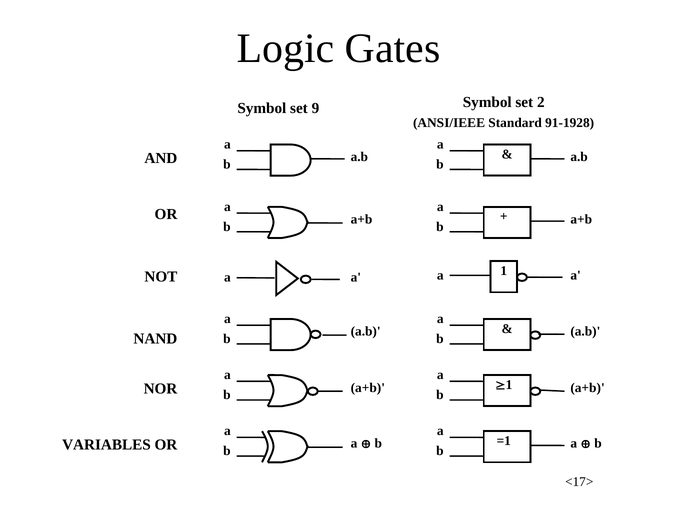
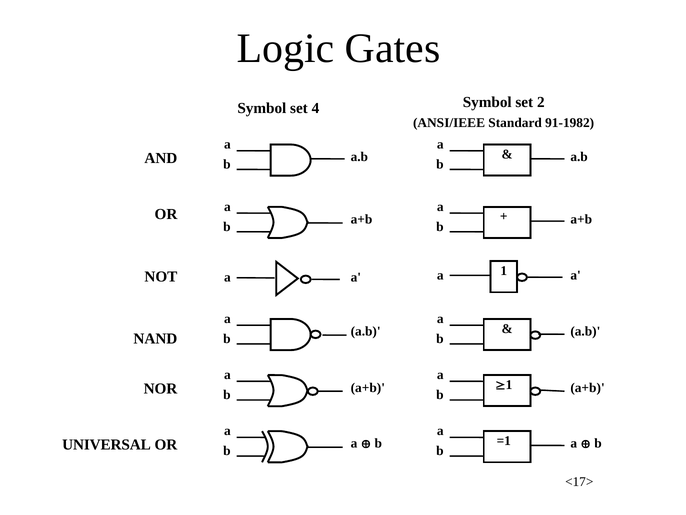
9: 9 -> 4
91-1928: 91-1928 -> 91-1982
VARIABLES: VARIABLES -> UNIVERSAL
